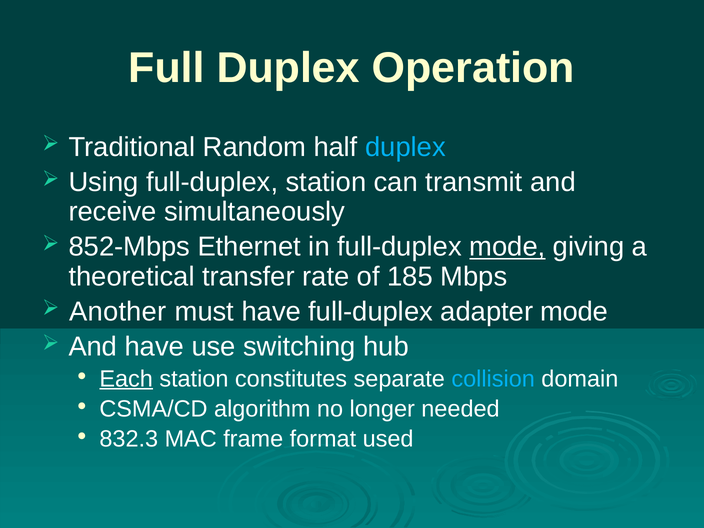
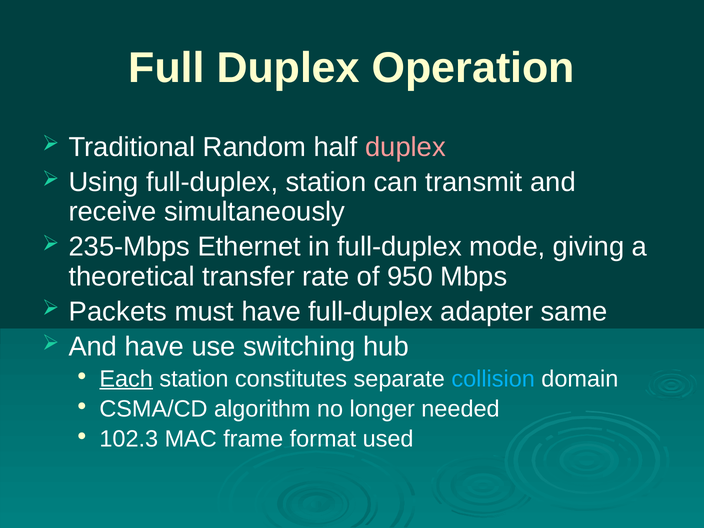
duplex at (405, 147) colour: light blue -> pink
852-Mbps: 852-Mbps -> 235-Mbps
mode at (507, 247) underline: present -> none
185: 185 -> 950
Another: Another -> Packets
adapter mode: mode -> same
832.3: 832.3 -> 102.3
